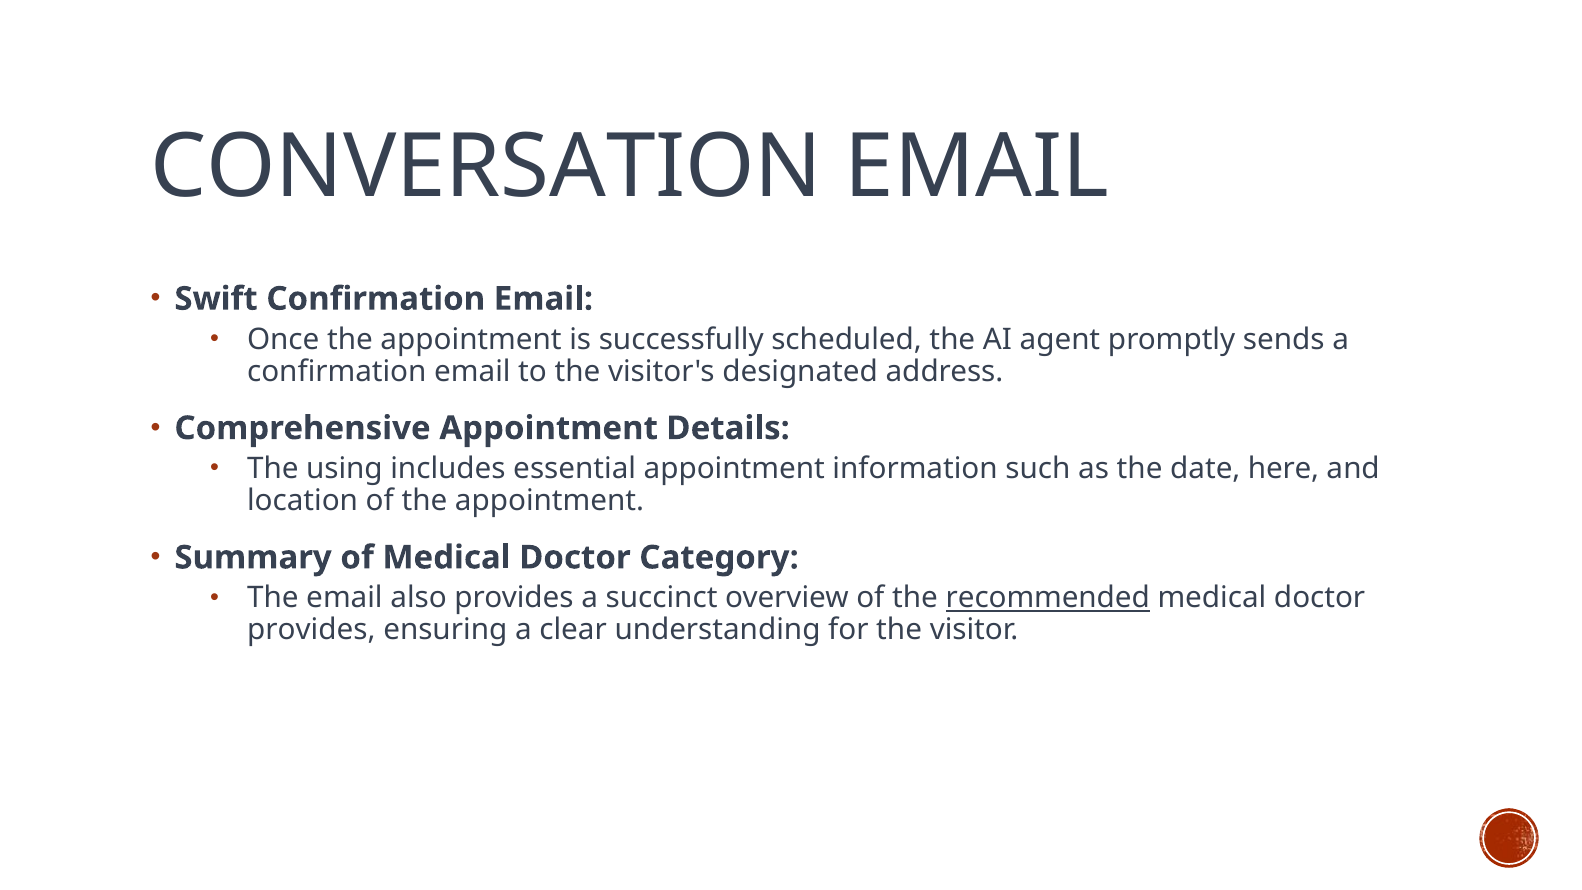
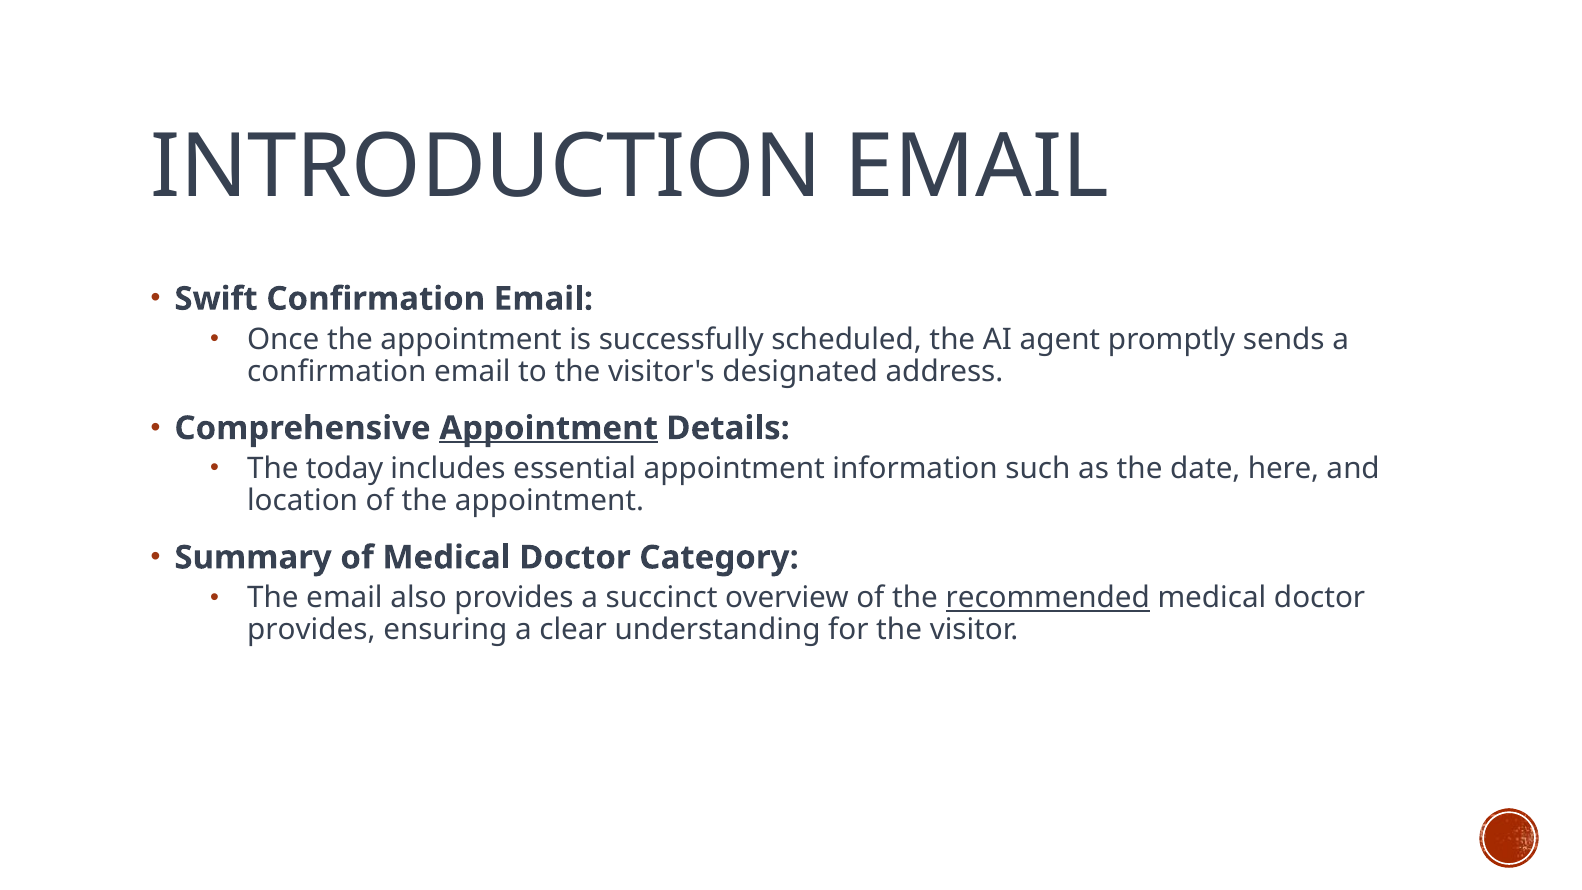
CONVERSATION: CONVERSATION -> INTRODUCTION
Appointment at (549, 428) underline: none -> present
using: using -> today
